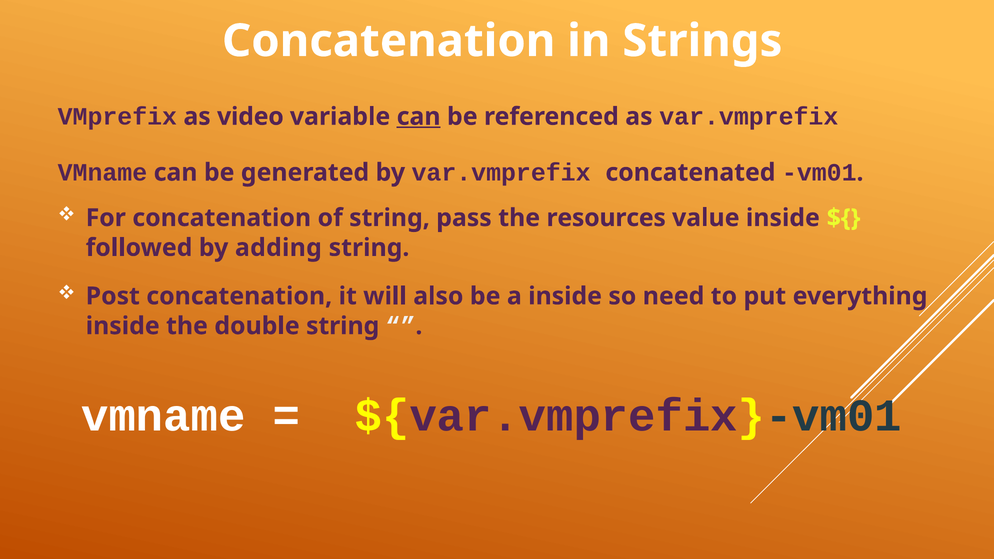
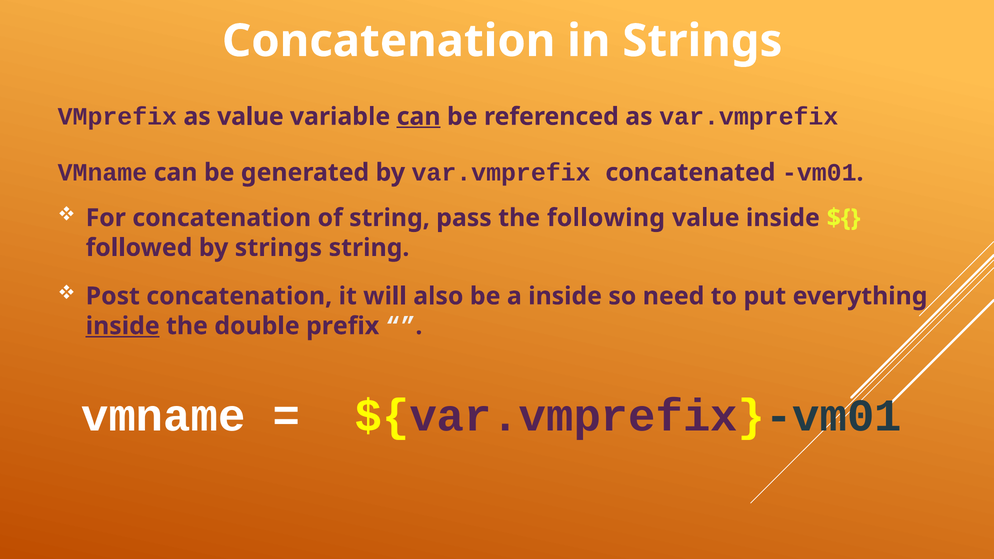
as video: video -> value
resources: resources -> following
by adding: adding -> strings
inside at (123, 326) underline: none -> present
double string: string -> prefix
